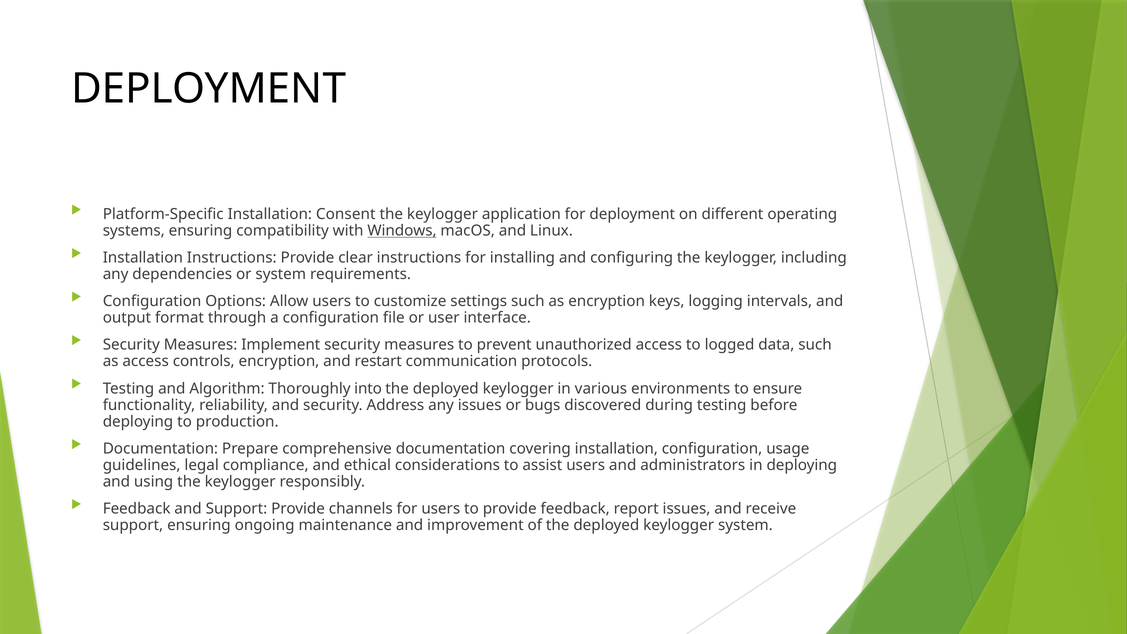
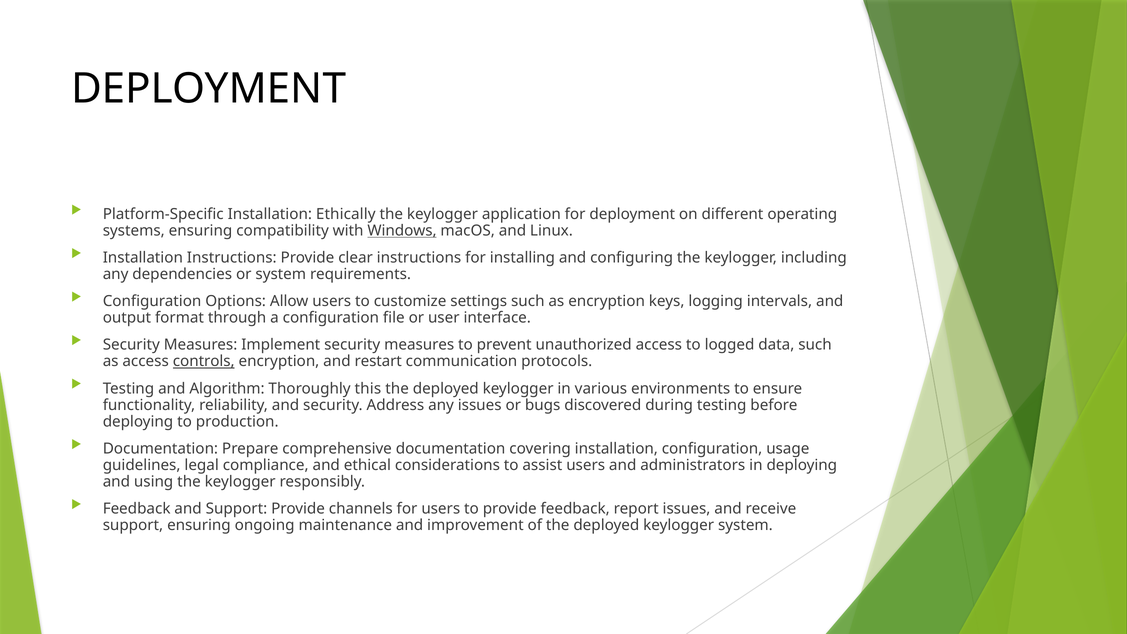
Consent: Consent -> Ethically
controls underline: none -> present
into: into -> this
